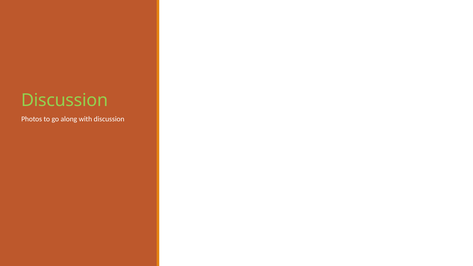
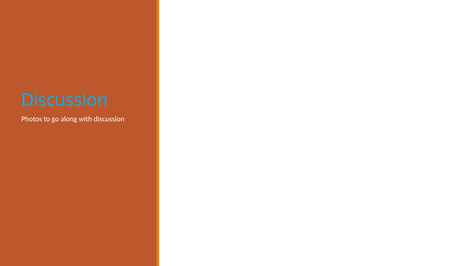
Discussion at (65, 100) colour: light green -> light blue
